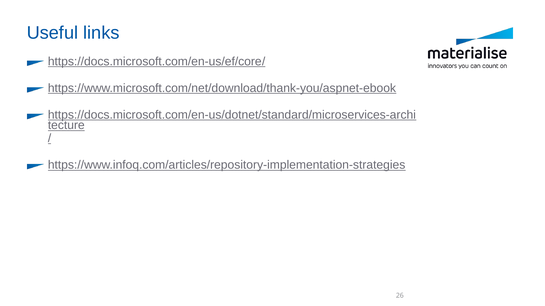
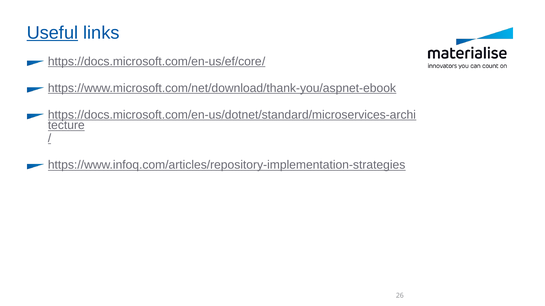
Useful underline: none -> present
